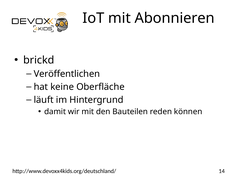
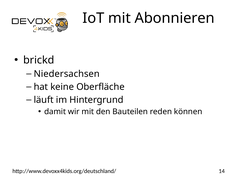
Veröffentlichen: Veröffentlichen -> Niedersachsen
